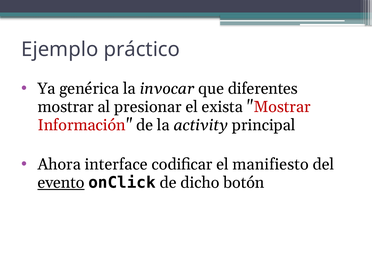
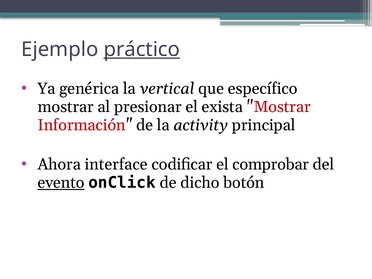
práctico underline: none -> present
invocar: invocar -> vertical
diferentes: diferentes -> específico
manifiesto: manifiesto -> comprobar
